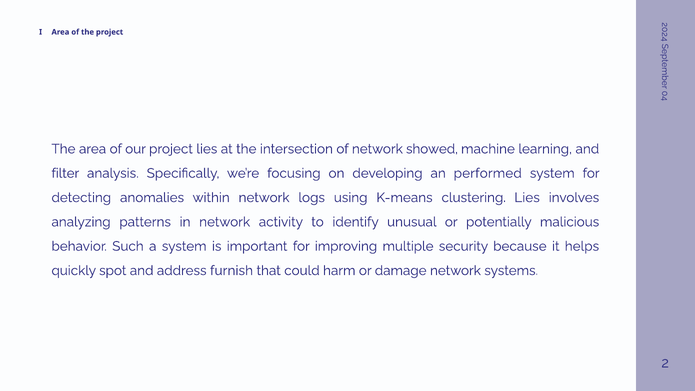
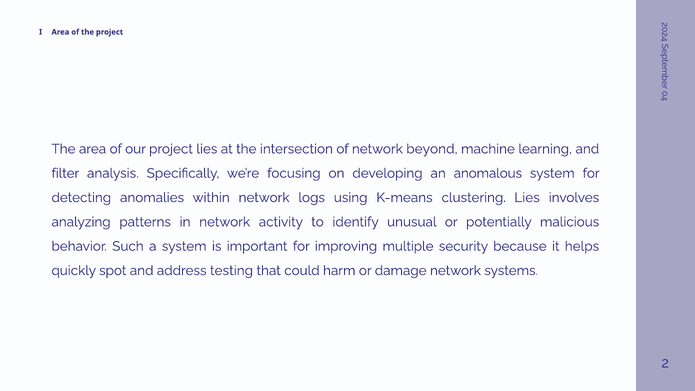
showed: showed -> beyond
performed: performed -> anomalous
furnish: furnish -> testing
